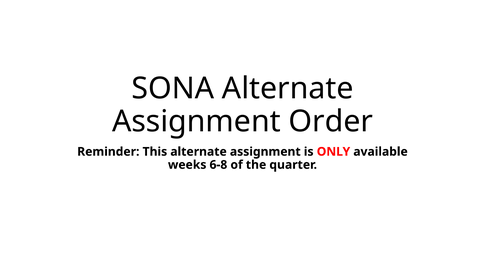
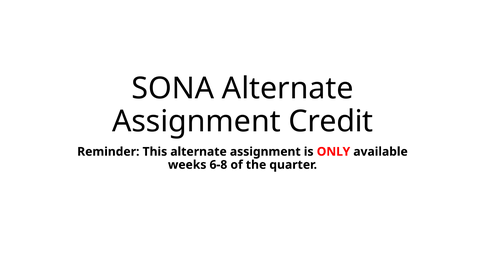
Order: Order -> Credit
